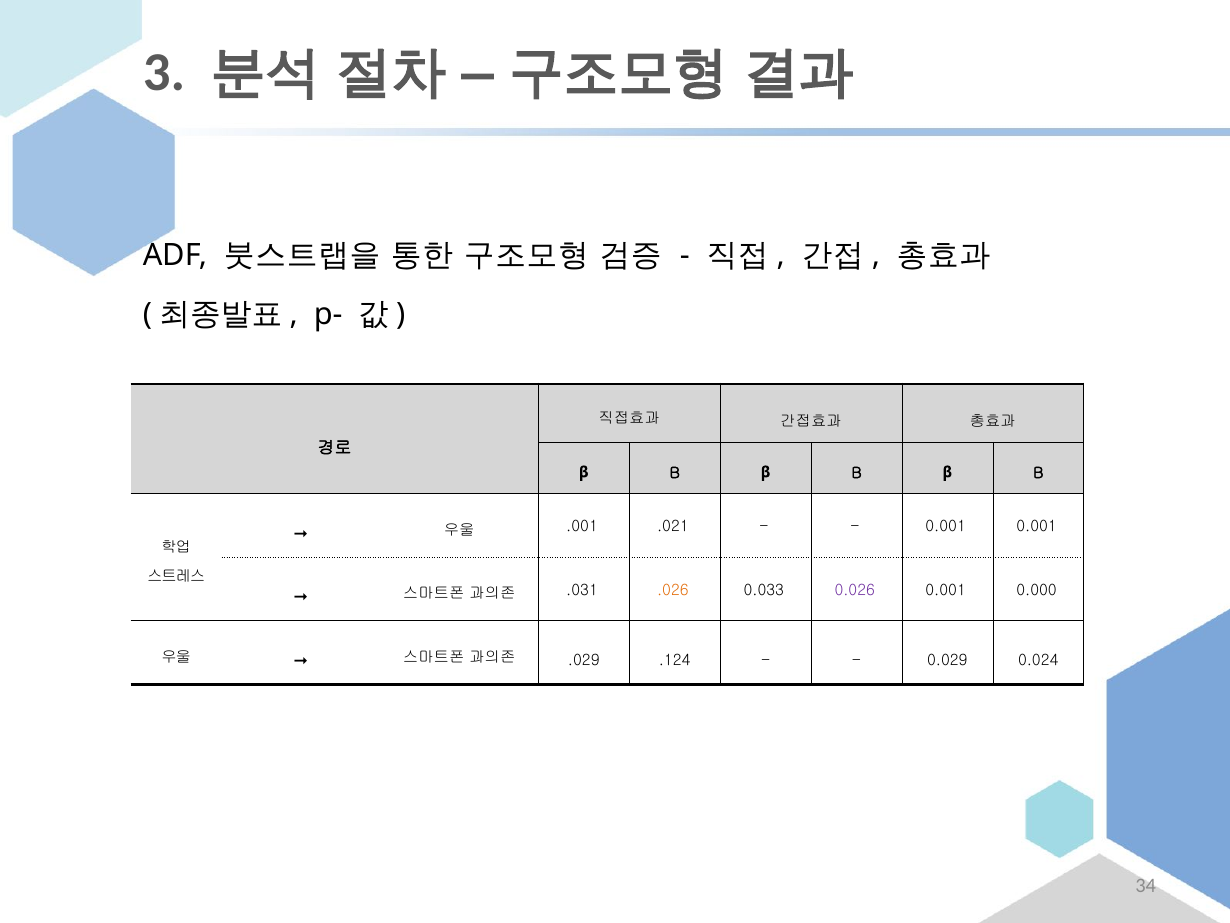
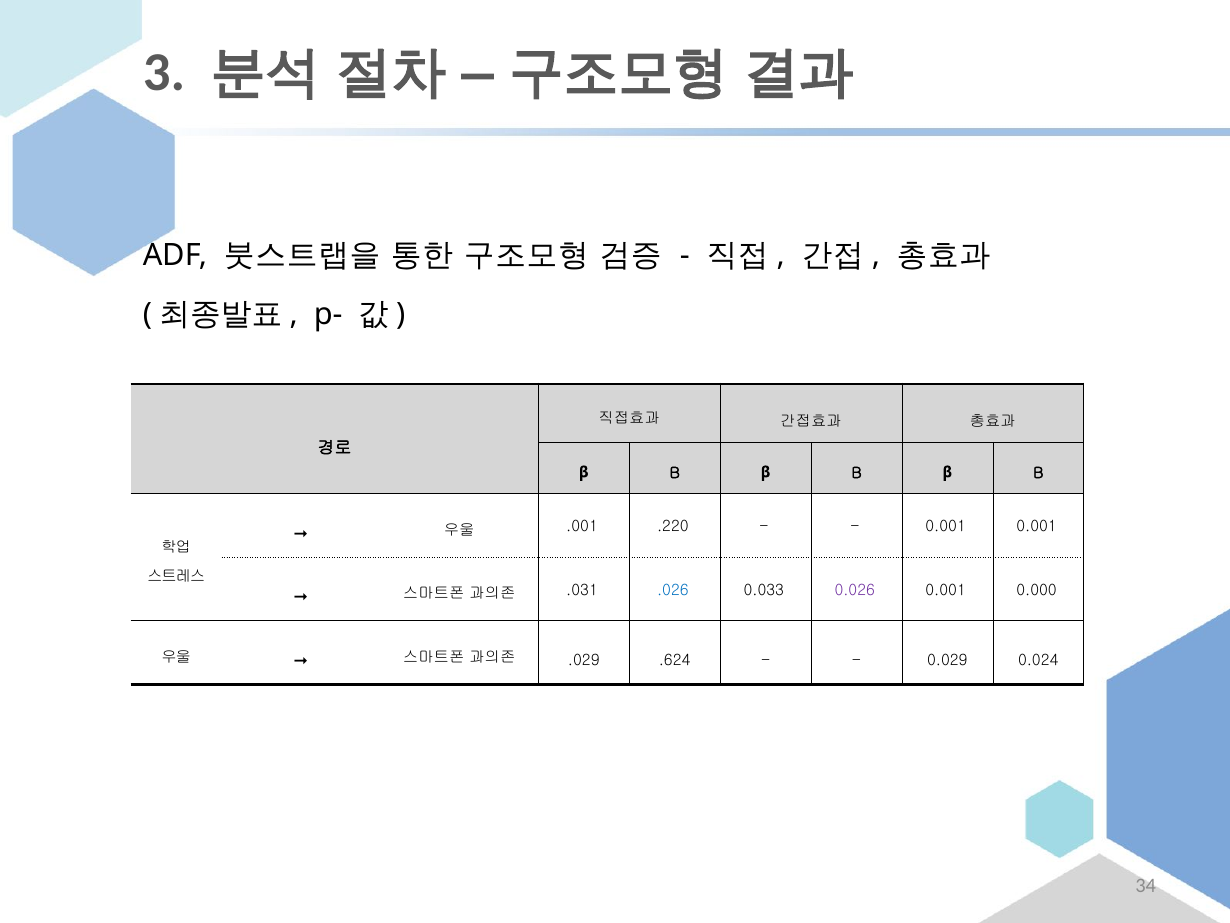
.021: .021 -> .220
.026 colour: orange -> blue
.124: .124 -> .624
